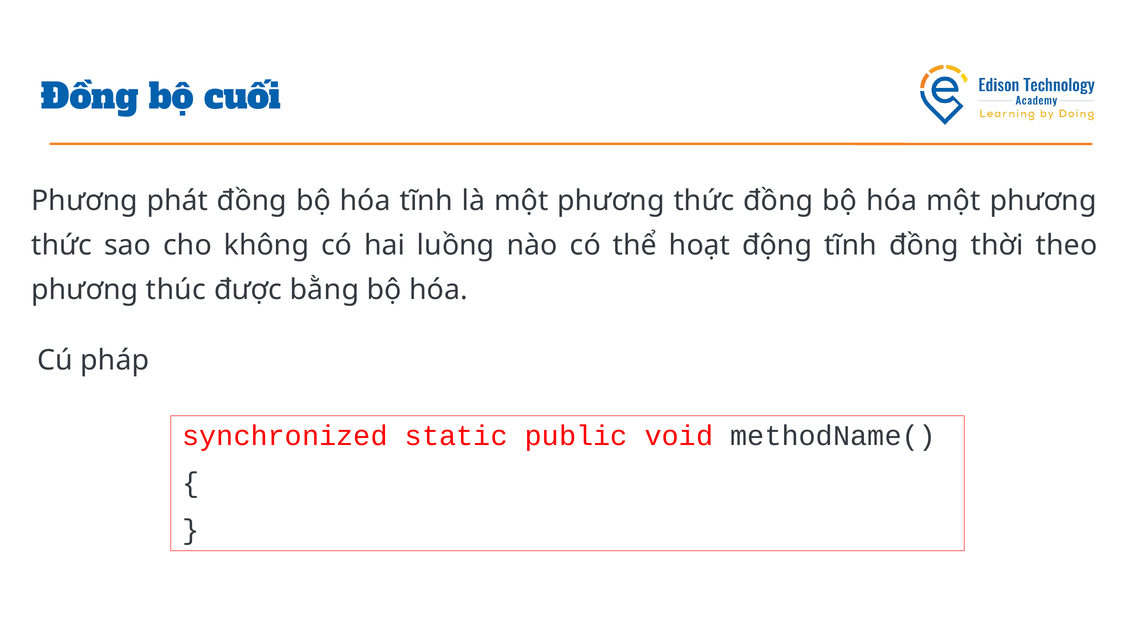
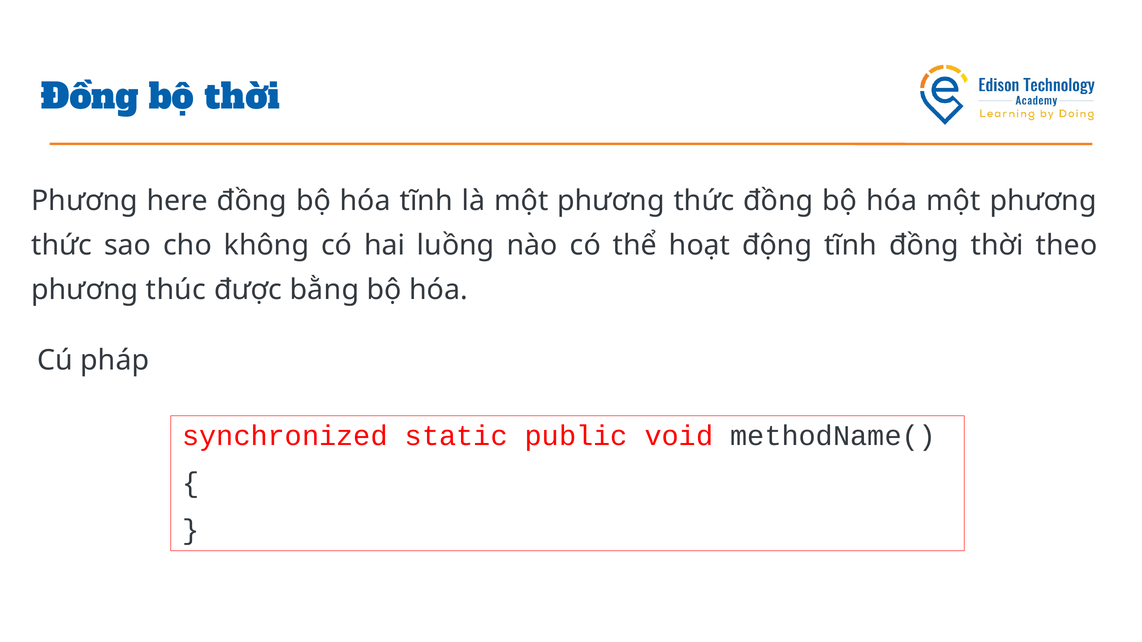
bộ cuối: cuối -> thời
phát: phát -> here
